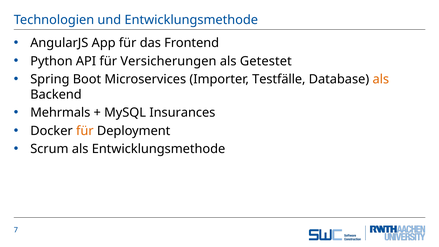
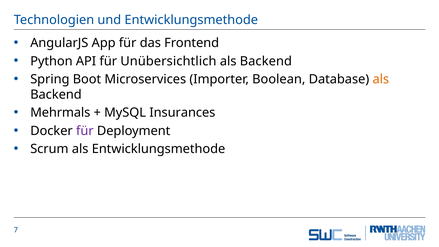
Versicherungen: Versicherungen -> Unübersichtlich
Getestet at (266, 61): Getestet -> Backend
Testfälle: Testfälle -> Boolean
für at (85, 131) colour: orange -> purple
